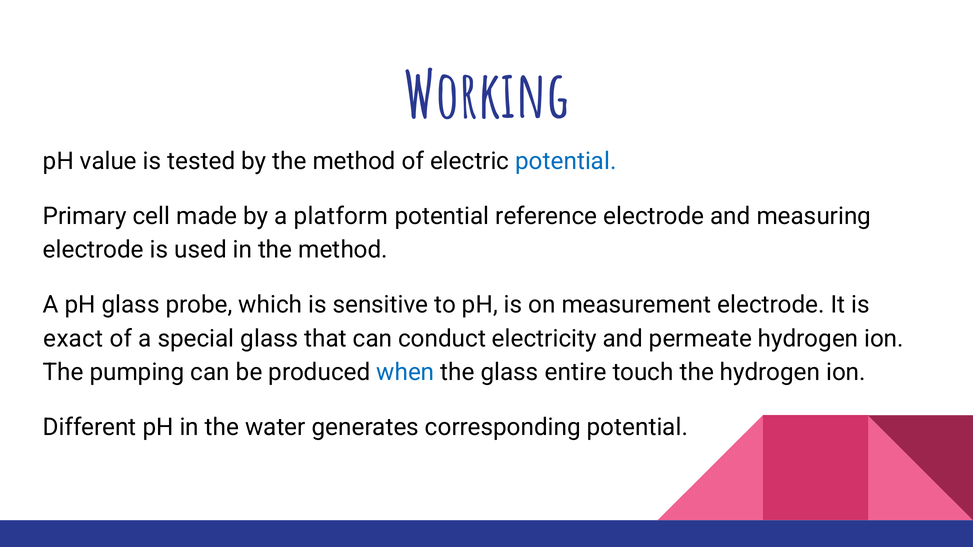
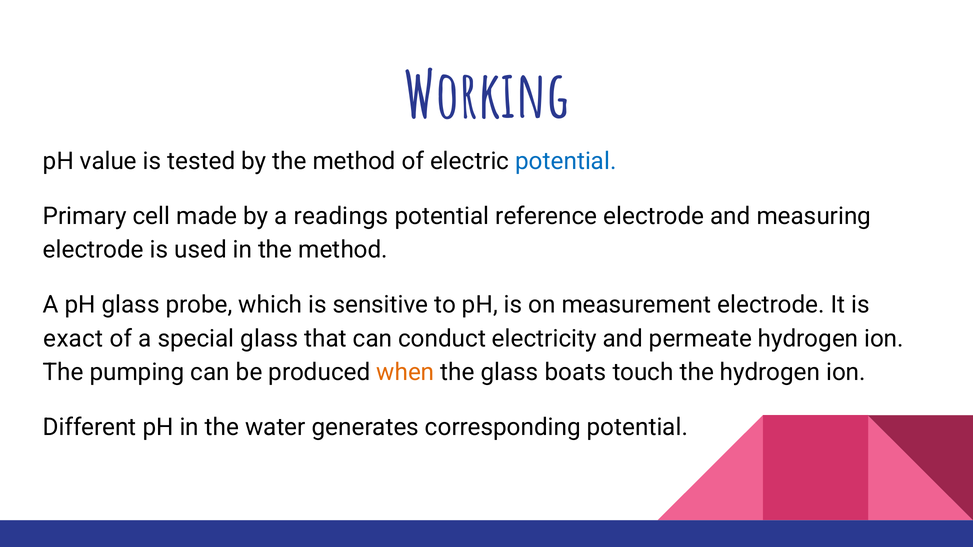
platform: platform -> readings
when colour: blue -> orange
entire: entire -> boats
